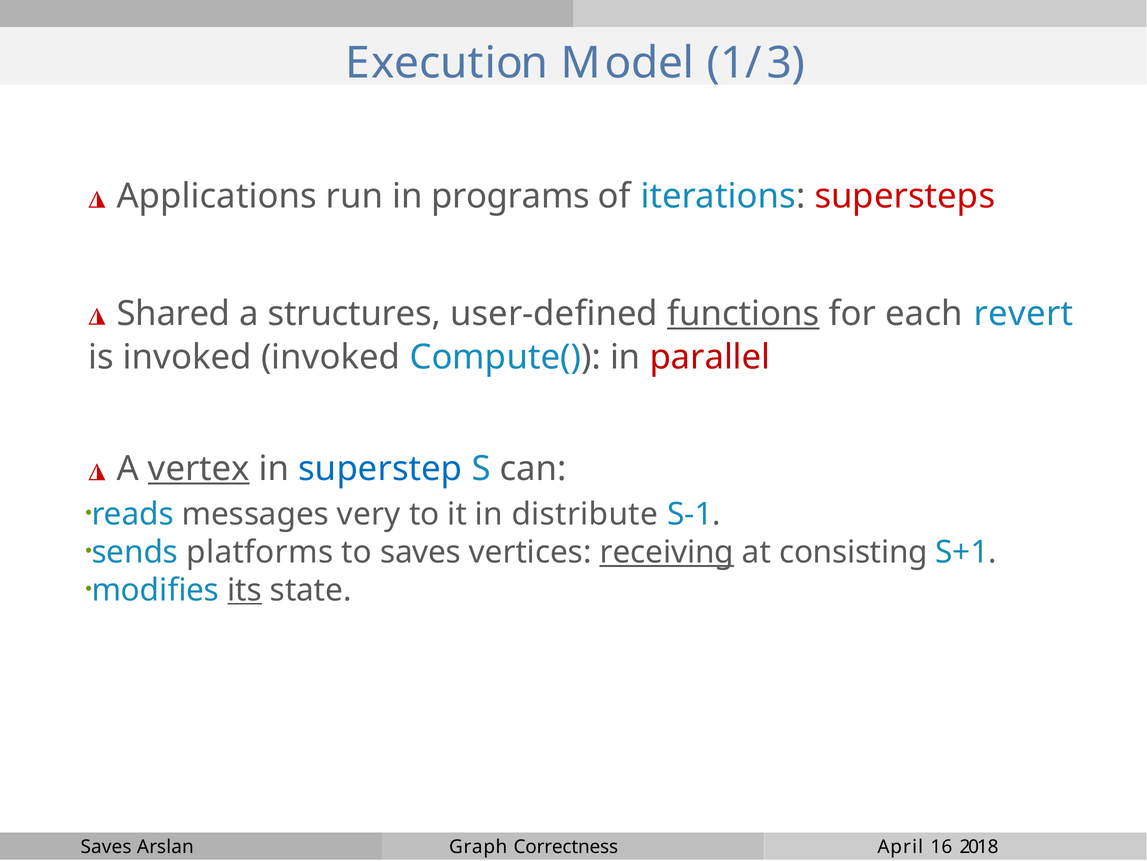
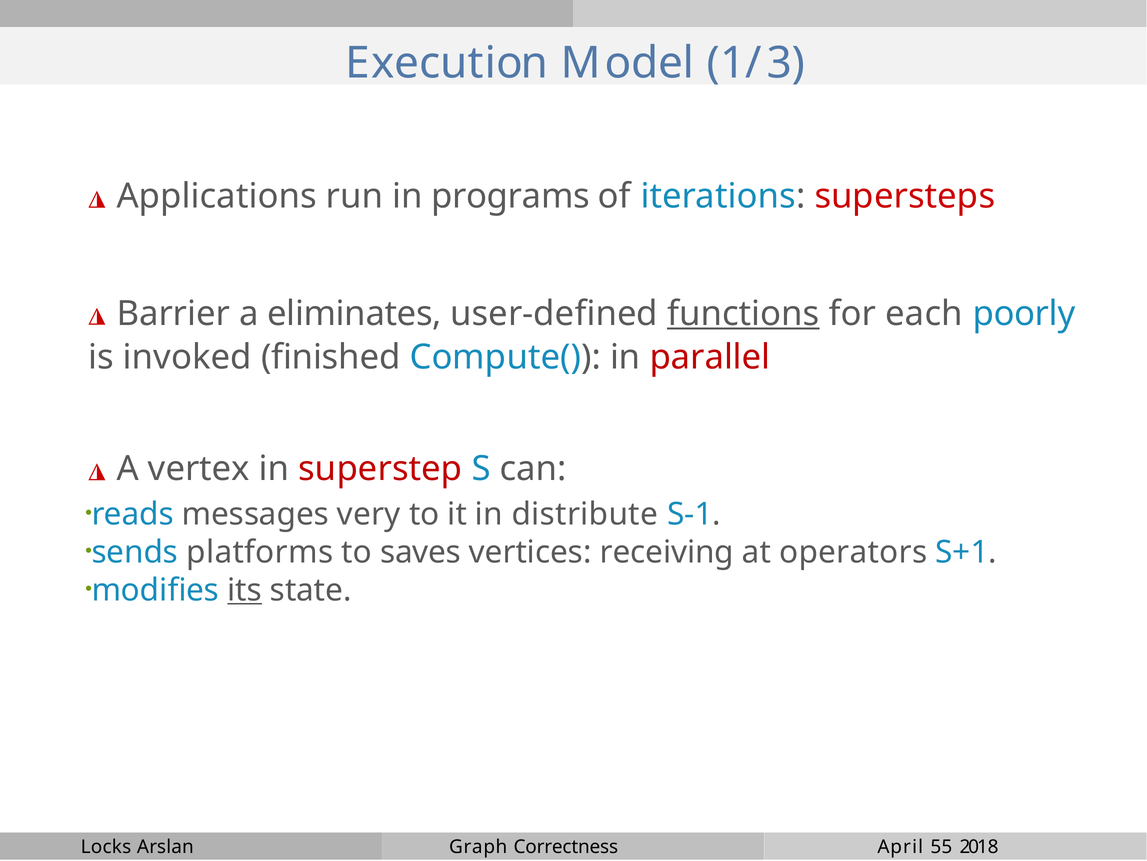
Shared: Shared -> Barrier
structures: structures -> eliminates
revert: revert -> poorly
invoked invoked: invoked -> finished
vertex underline: present -> none
superstep colour: blue -> red
receiving underline: present -> none
consisting: consisting -> operators
Saves at (106, 847): Saves -> Locks
16: 16 -> 55
